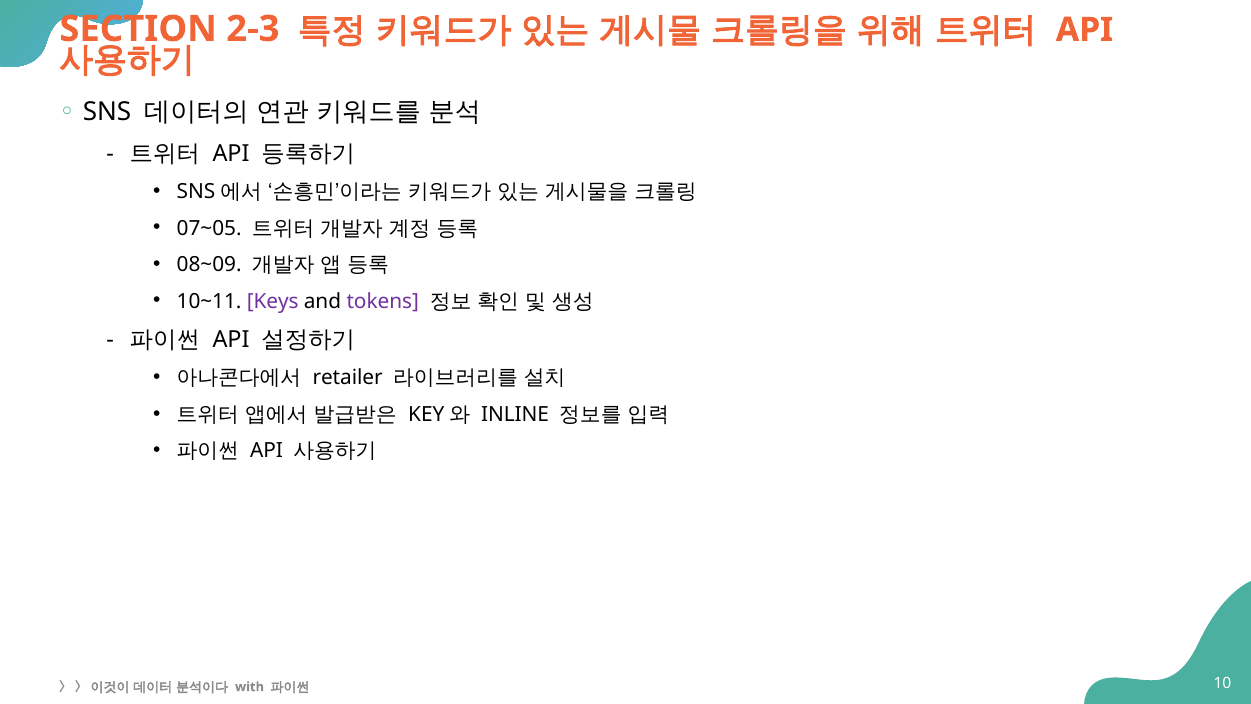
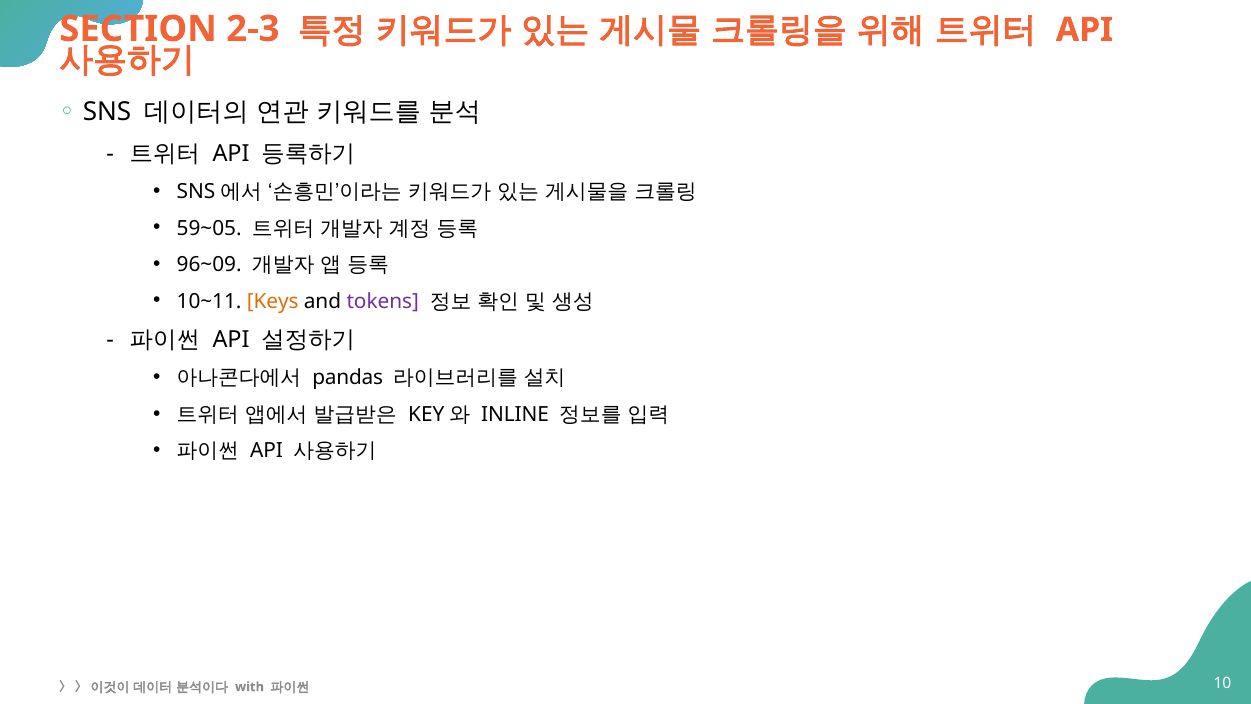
07~05: 07~05 -> 59~05
08~09: 08~09 -> 96~09
Keys colour: purple -> orange
retailer: retailer -> pandas
